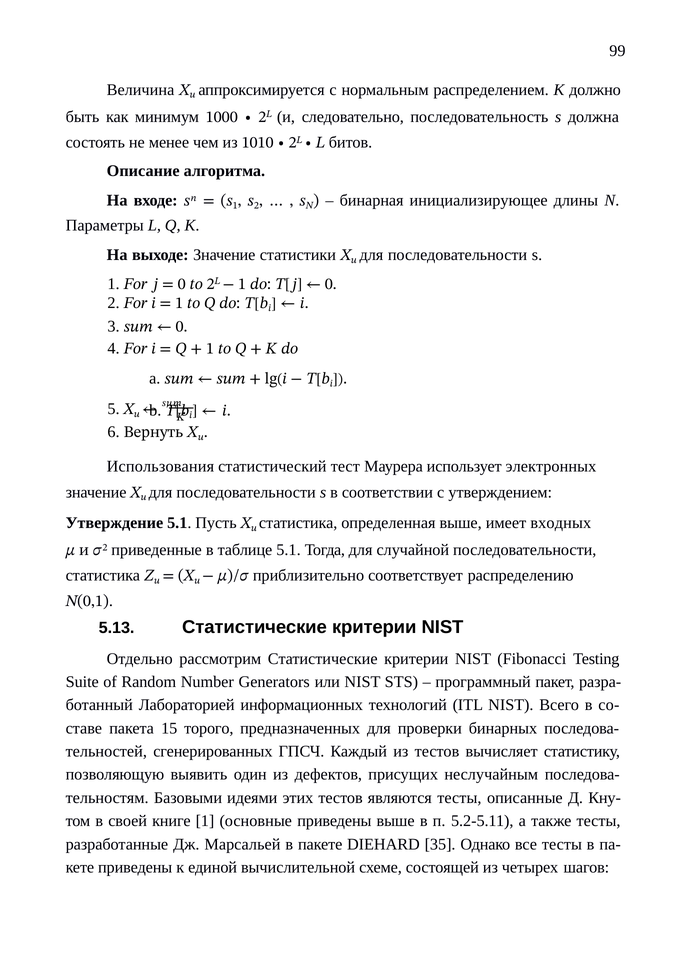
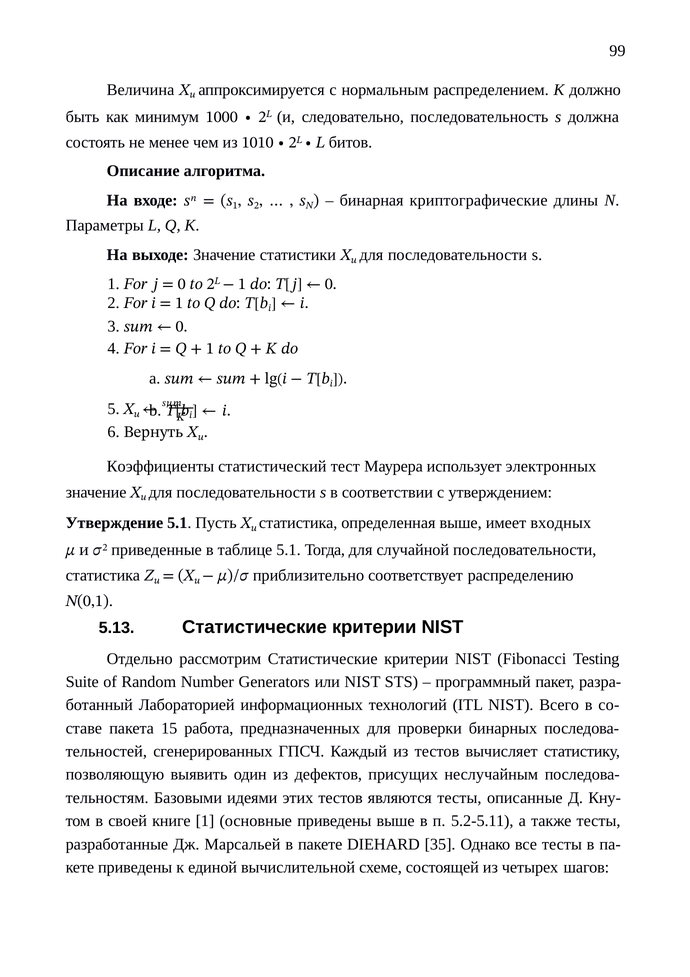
инициализирующее: инициализирующее -> криптографические
Использования: Использования -> Коэффициенты
торого: торого -> работа
